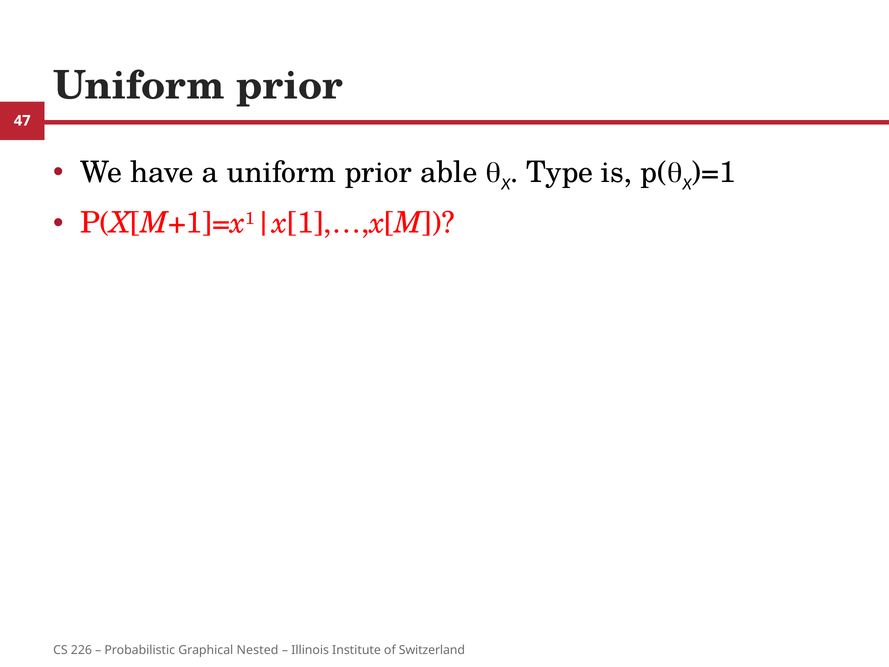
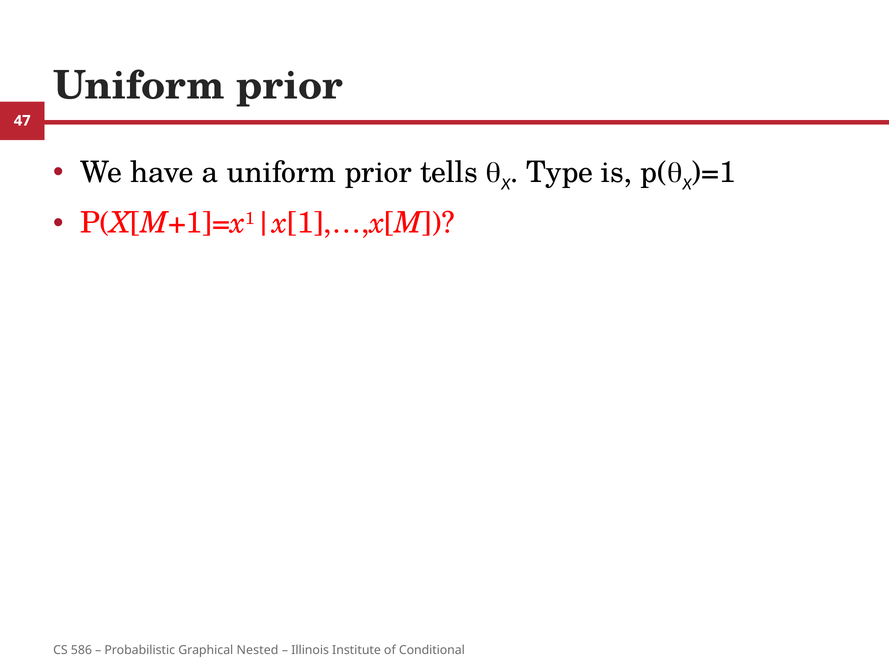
able: able -> tells
226: 226 -> 586
Switzerland: Switzerland -> Conditional
